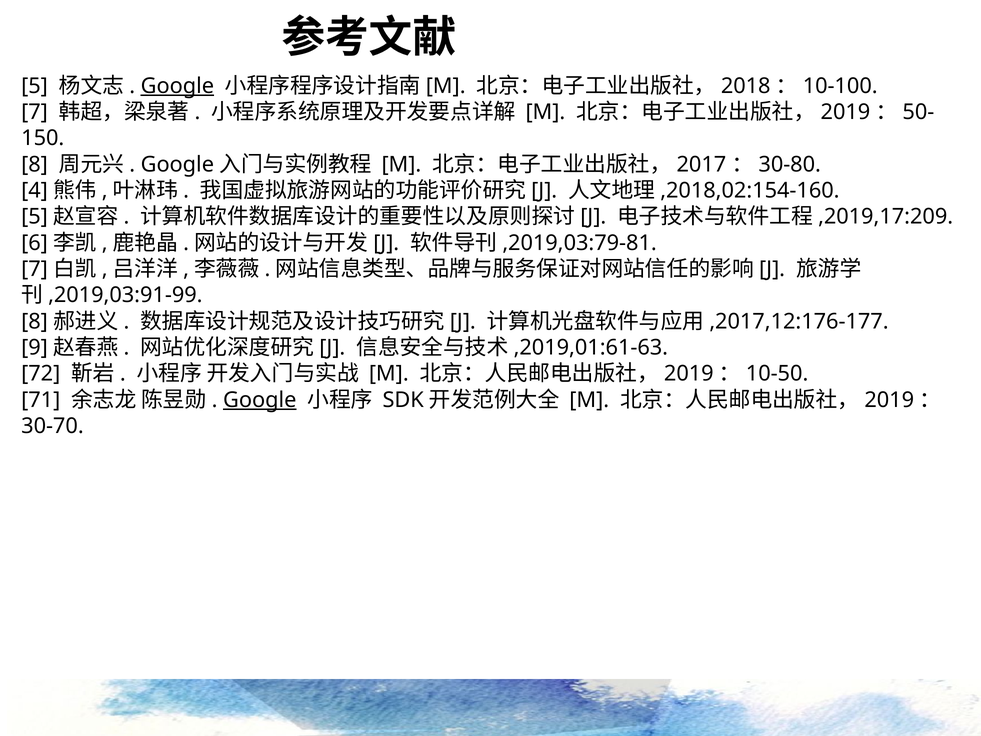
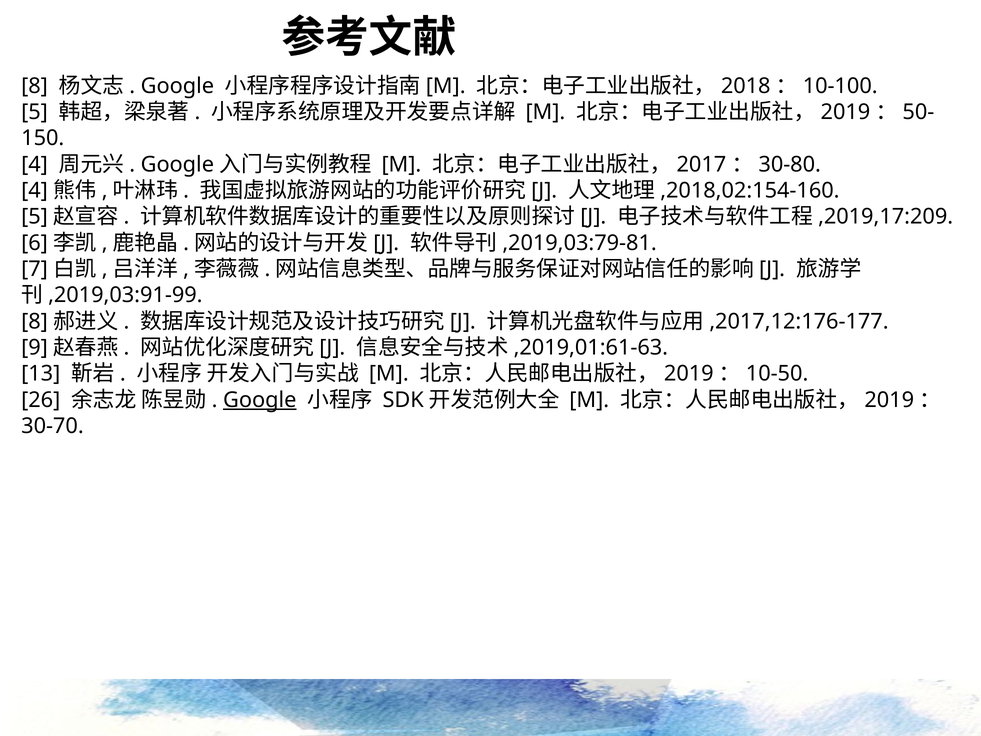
5: 5 -> 8
Google at (177, 86) underline: present -> none
7: 7 -> 5
8: 8 -> 4
72: 72 -> 13
71: 71 -> 26
